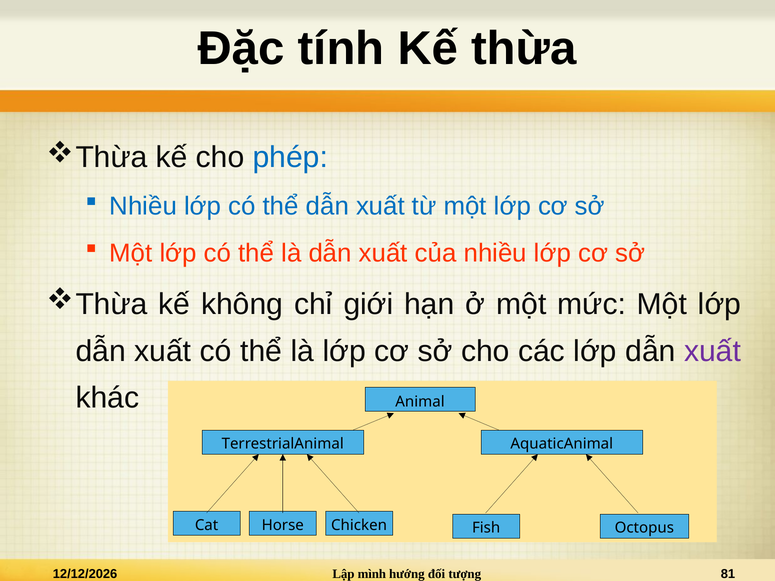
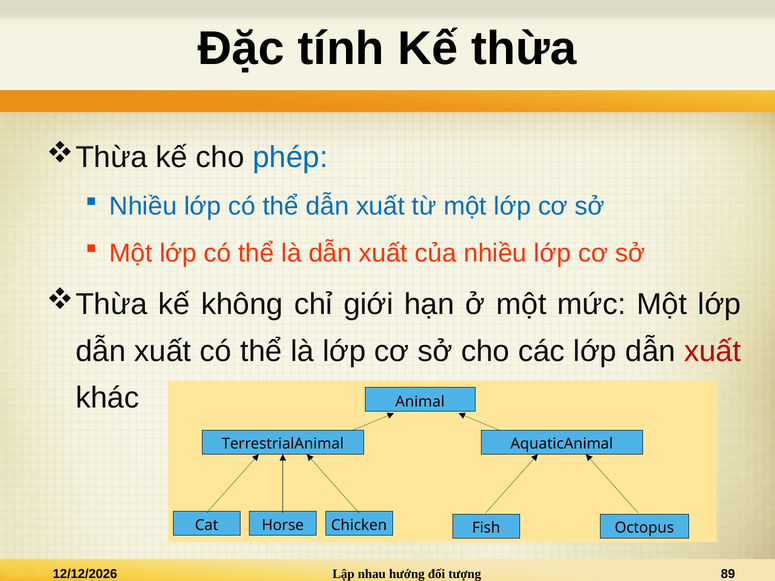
xuất at (712, 351) colour: purple -> red
mình: mình -> nhau
81: 81 -> 89
